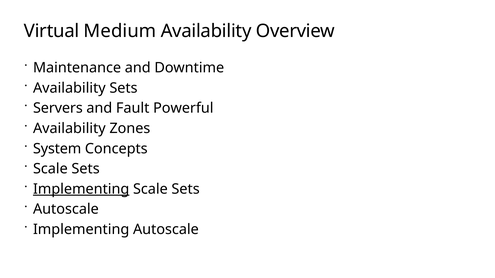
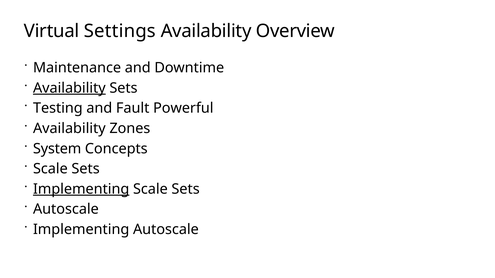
Medium: Medium -> Settings
Availability at (69, 88) underline: none -> present
Servers: Servers -> Testing
